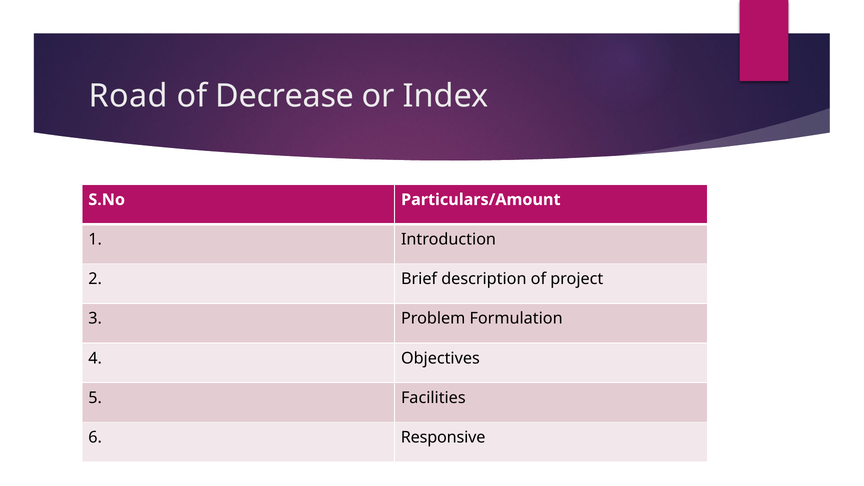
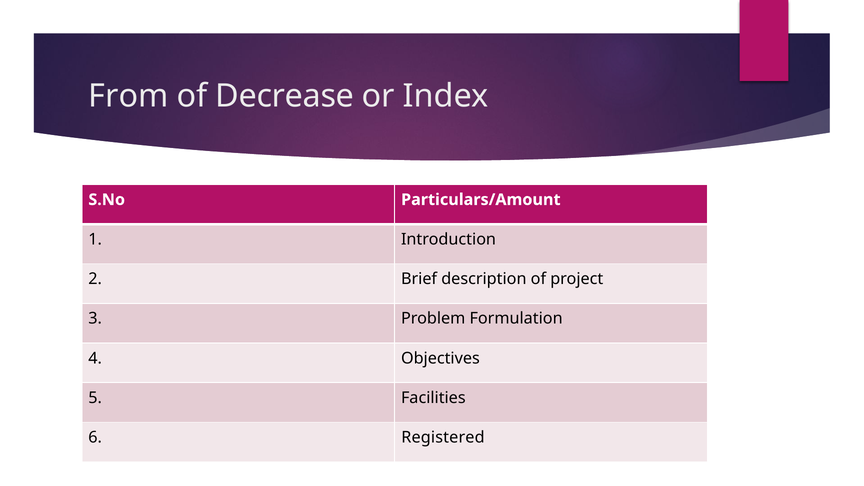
Road: Road -> From
Responsive: Responsive -> Registered
